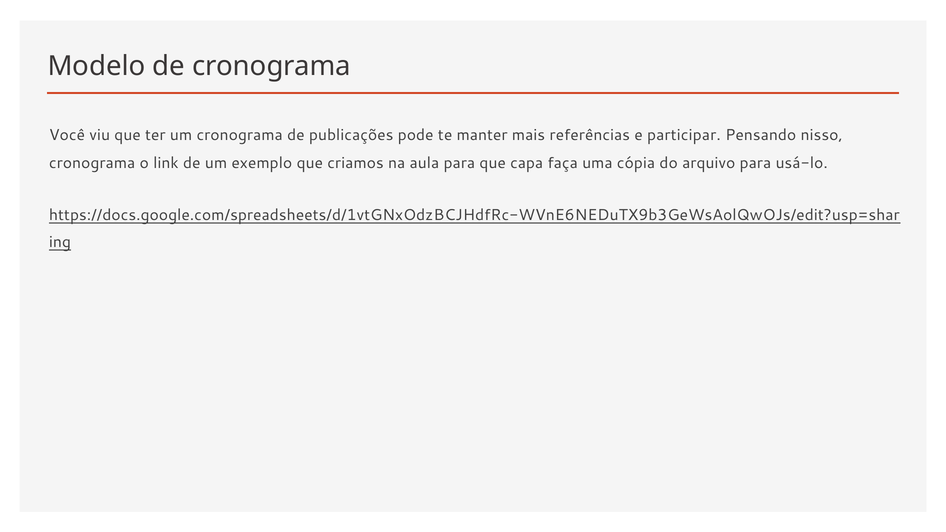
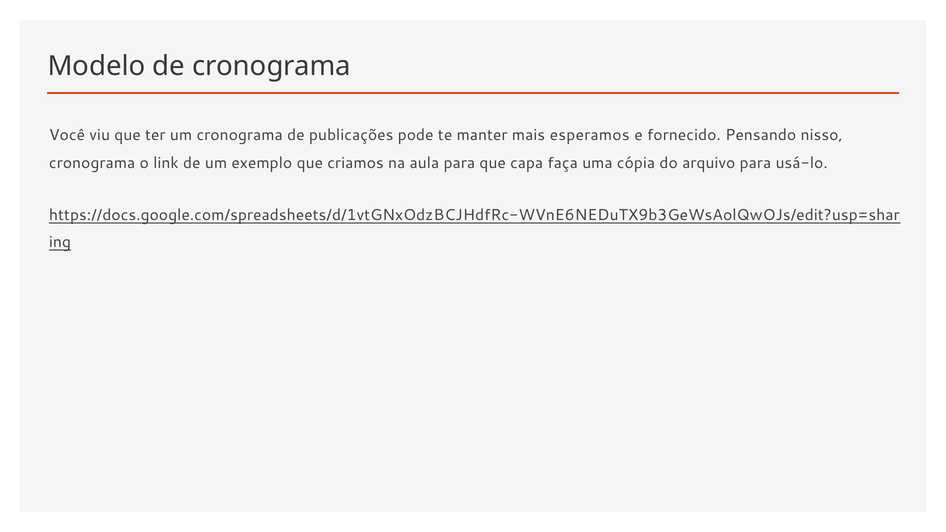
referências: referências -> esperamos
participar: participar -> fornecido
